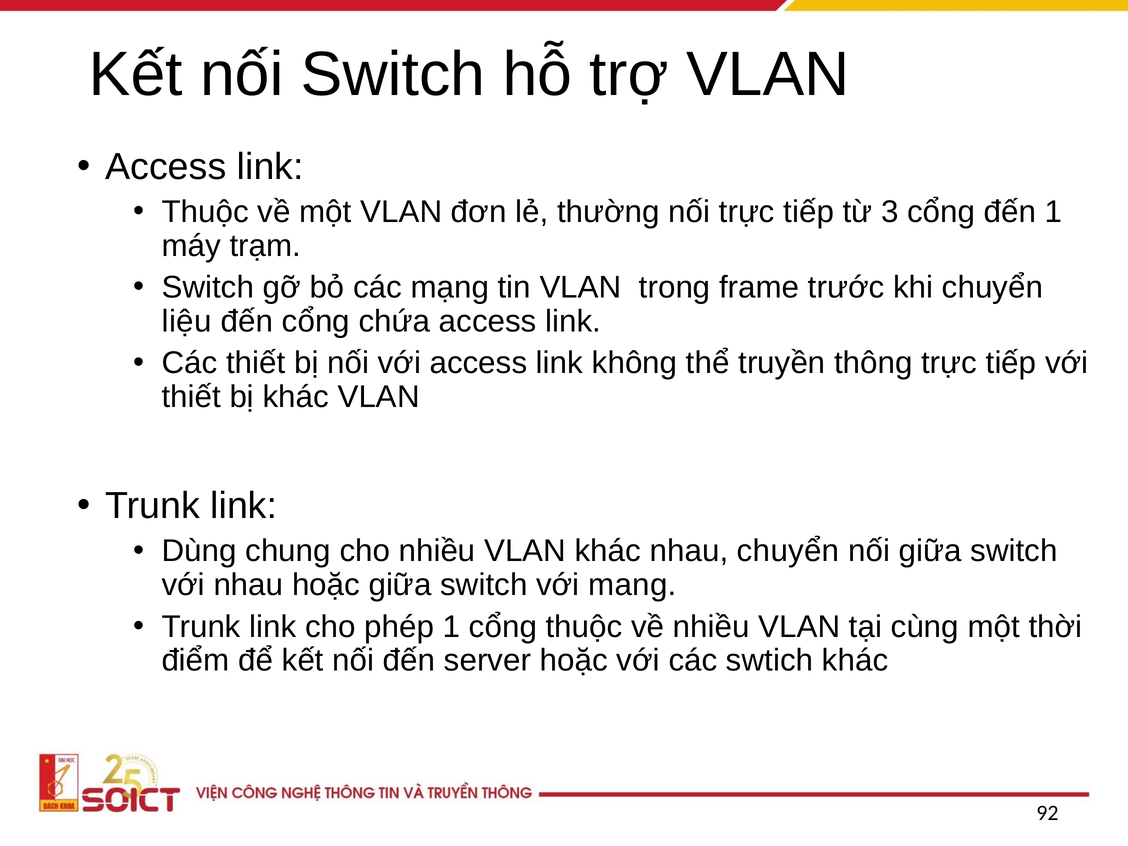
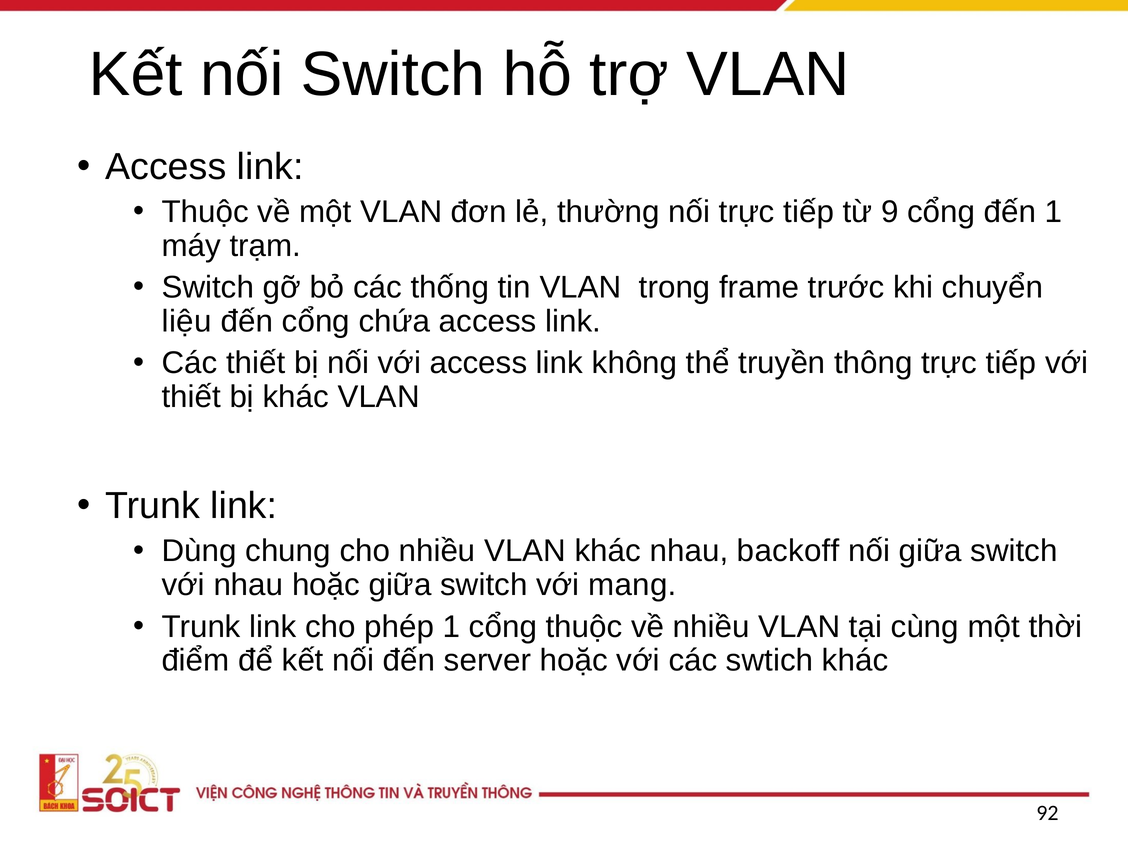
3: 3 -> 9
mạng: mạng -> thống
nhau chuyển: chuyển -> backoff
